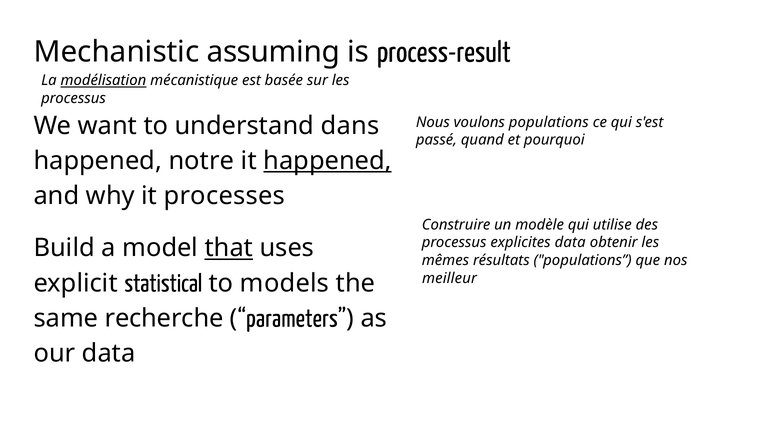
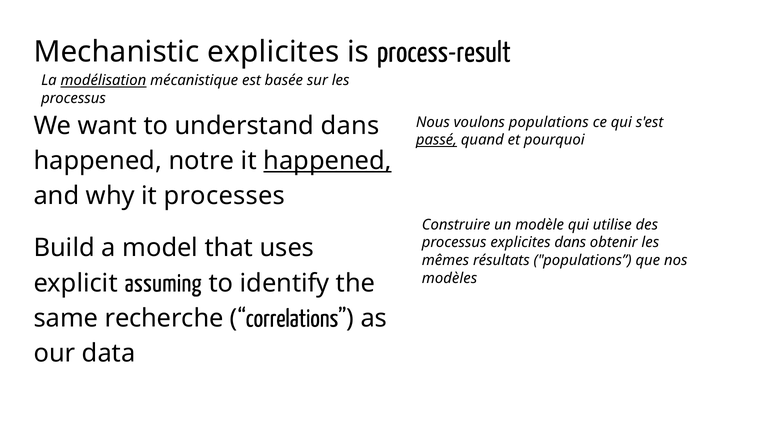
Mechanistic assuming: assuming -> explicites
passé underline: none -> present
explicites data: data -> dans
that underline: present -> none
meilleur: meilleur -> modèles
statistical: statistical -> assuming
models: models -> identify
parameters: parameters -> correlations
